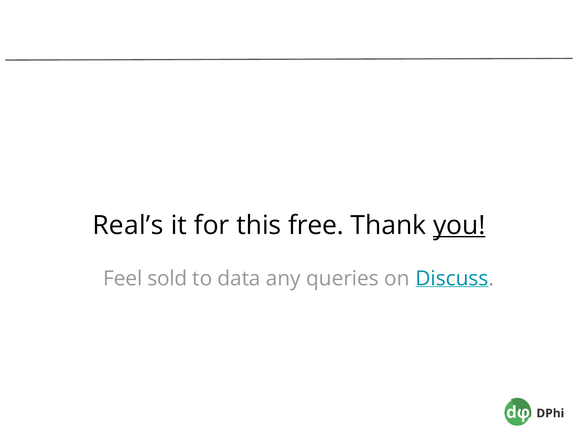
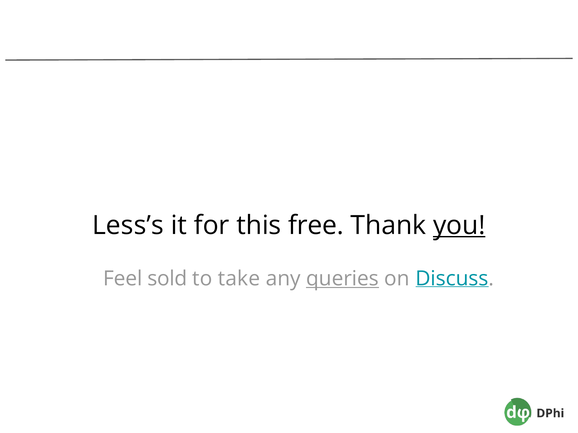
Real’s: Real’s -> Less’s
data: data -> take
queries underline: none -> present
